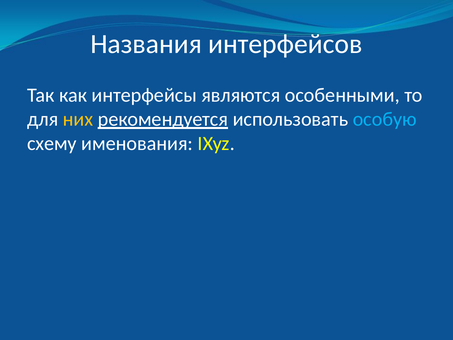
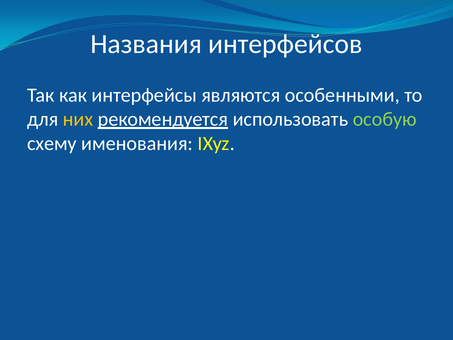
особую colour: light blue -> light green
